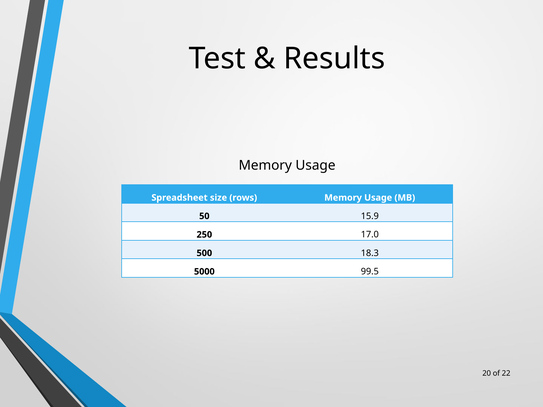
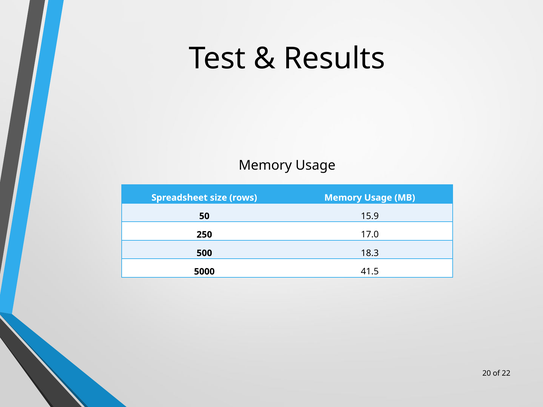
99.5: 99.5 -> 41.5
